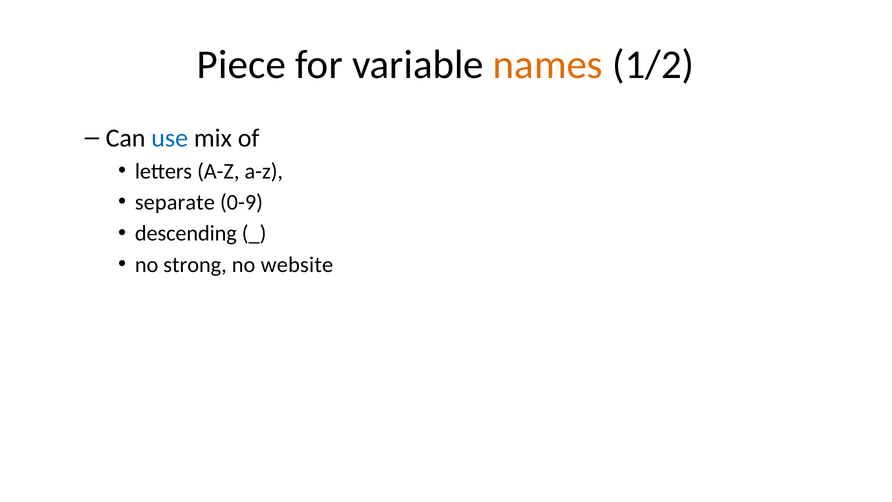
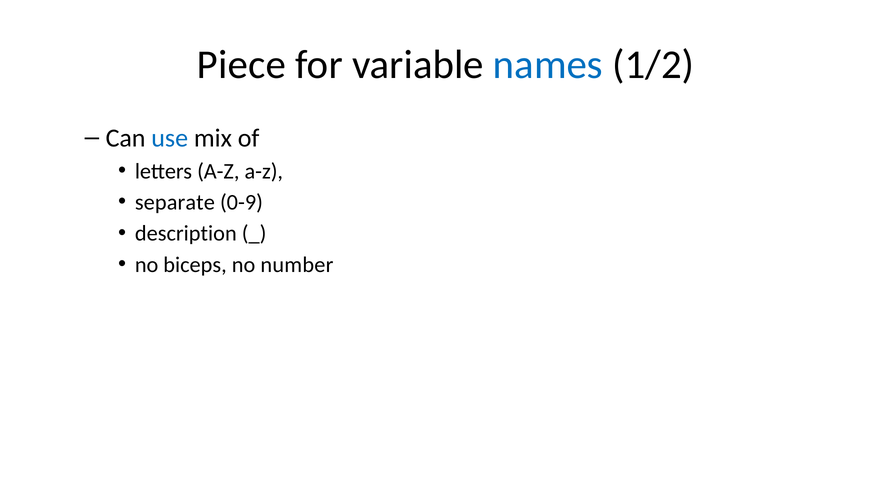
names colour: orange -> blue
descending: descending -> description
strong: strong -> biceps
website: website -> number
